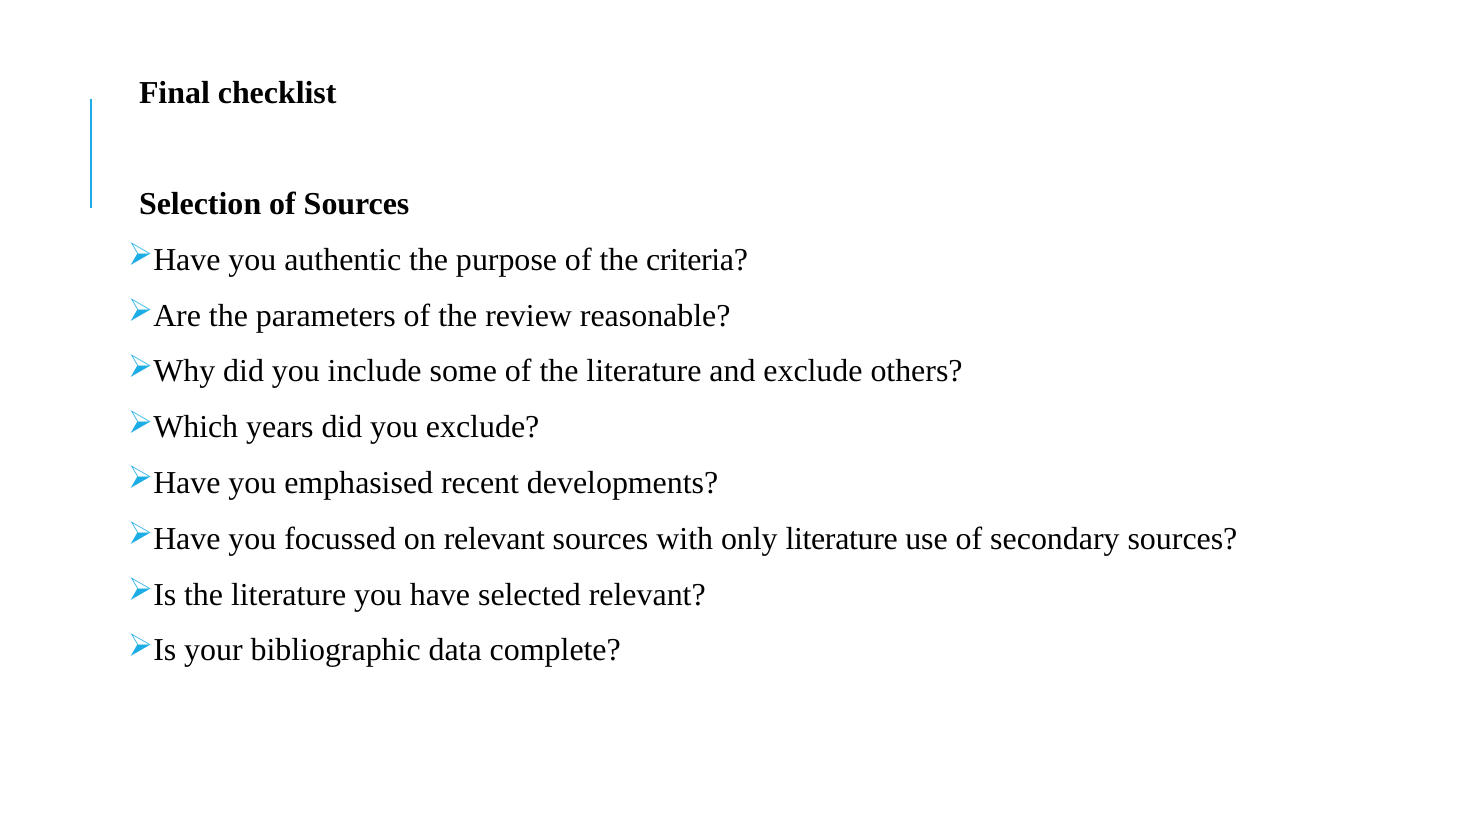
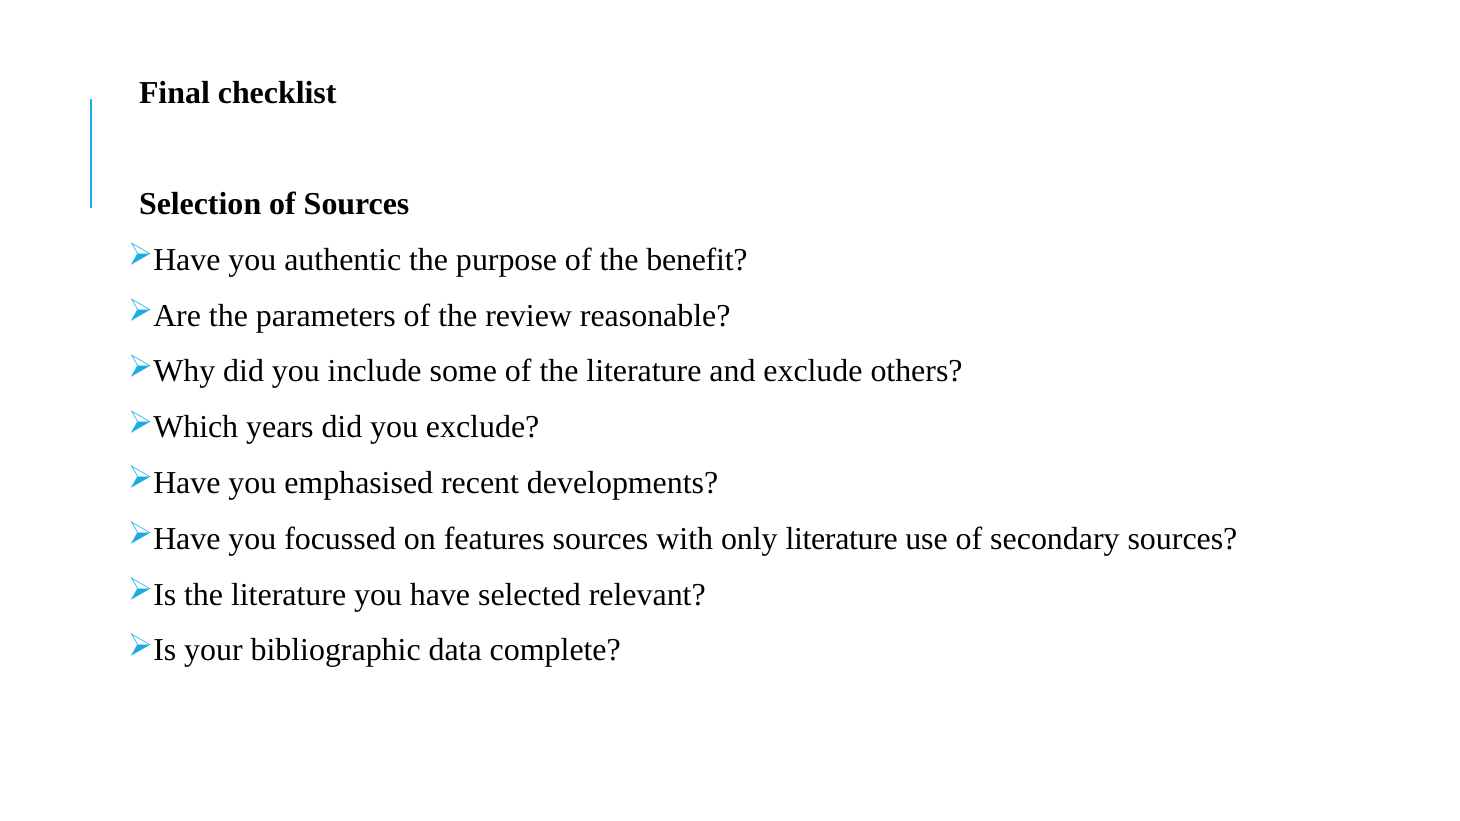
criteria: criteria -> benefit
on relevant: relevant -> features
